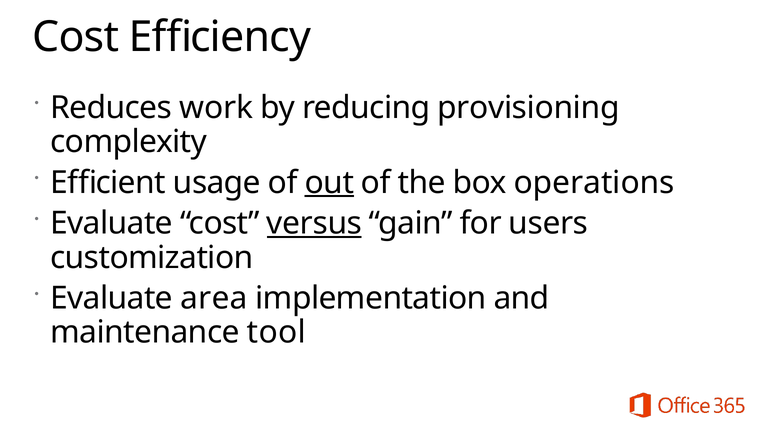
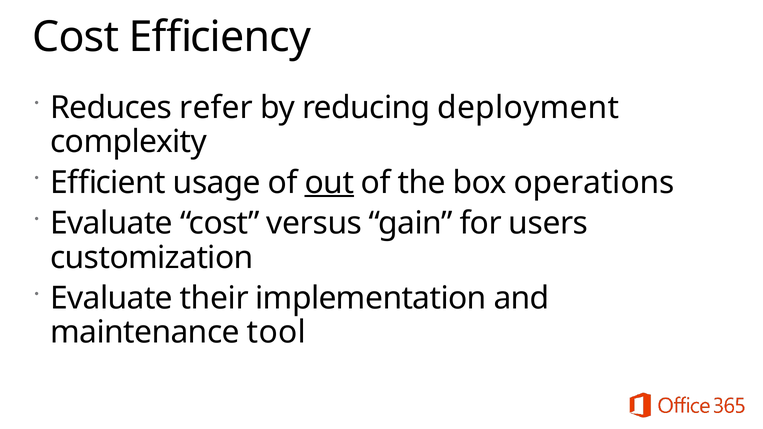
work: work -> refer
provisioning: provisioning -> deployment
versus underline: present -> none
area: area -> their
